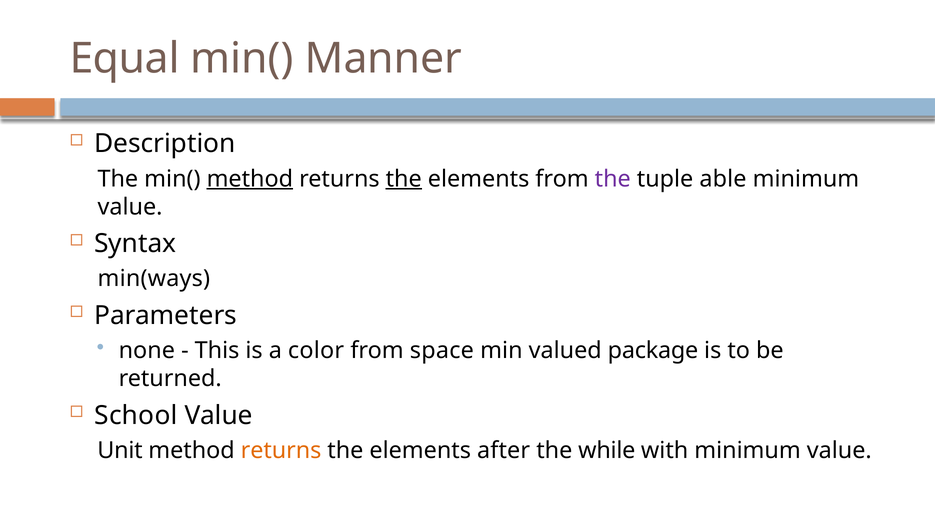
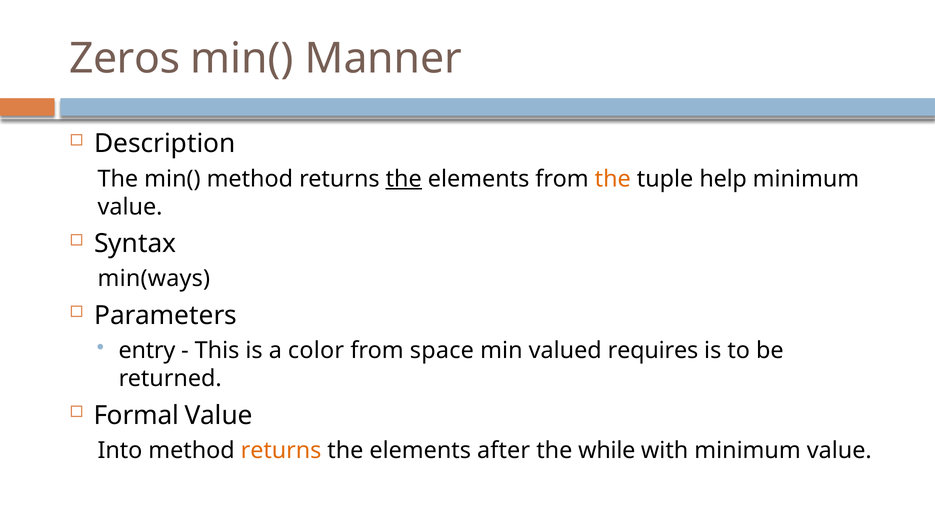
Equal: Equal -> Zeros
method at (250, 179) underline: present -> none
the at (613, 179) colour: purple -> orange
able: able -> help
none: none -> entry
package: package -> requires
School: School -> Formal
Unit: Unit -> Into
